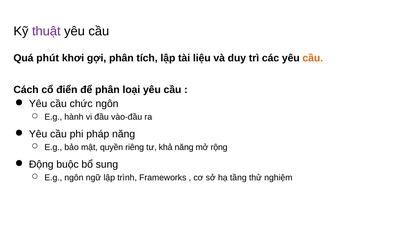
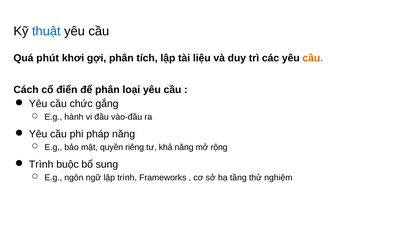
thuật colour: purple -> blue
chức ngôn: ngôn -> gắng
Động at (41, 165): Động -> Trình
